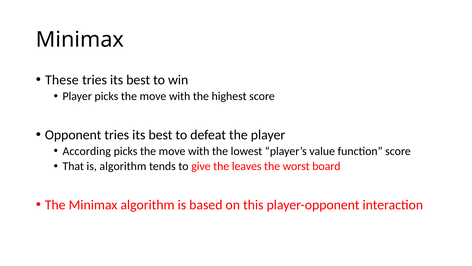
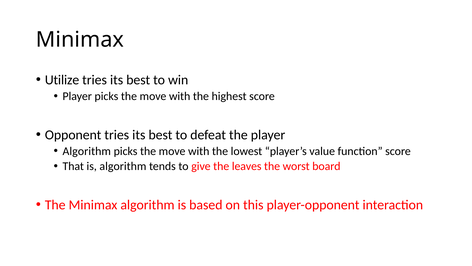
These: These -> Utilize
According at (87, 151): According -> Algorithm
